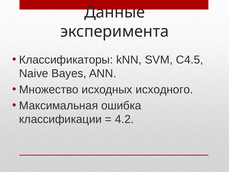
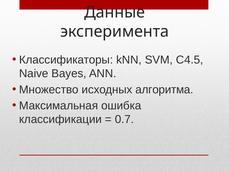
исходного: исходного -> алгоритма
4.2: 4.2 -> 0.7
